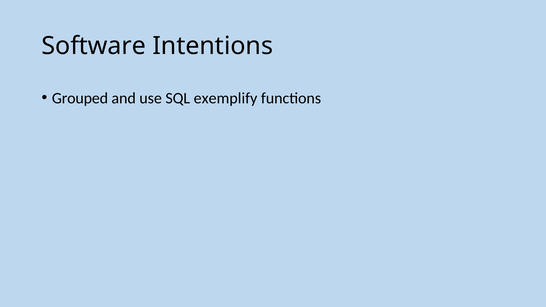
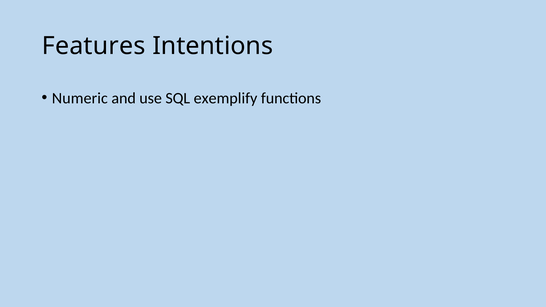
Software: Software -> Features
Grouped: Grouped -> Numeric
